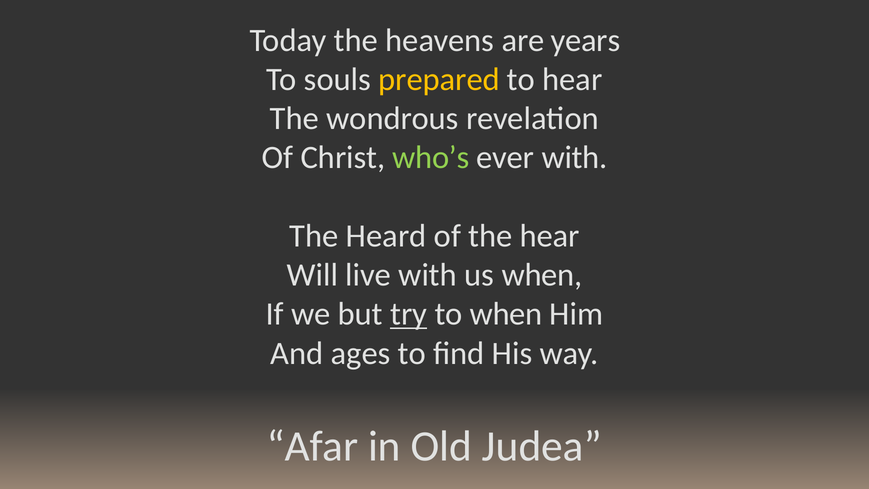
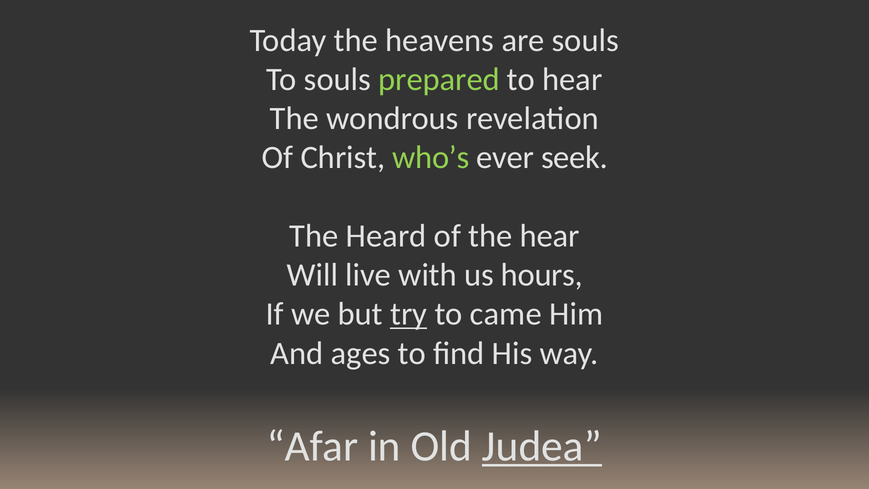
are years: years -> souls
prepared colour: yellow -> light green
ever with: with -> seek
us when: when -> hours
to when: when -> came
Judea underline: none -> present
